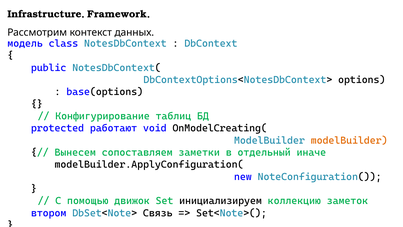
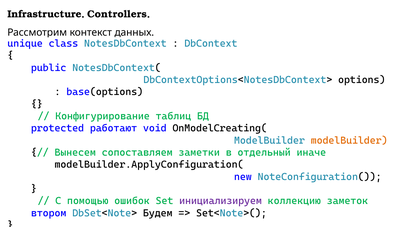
Framework: Framework -> Controllers
модель: модель -> unique
движок: движок -> ошибок
инициализируем colour: black -> purple
Связь: Связь -> Будем
